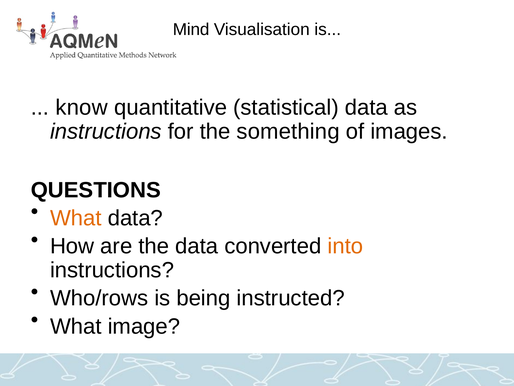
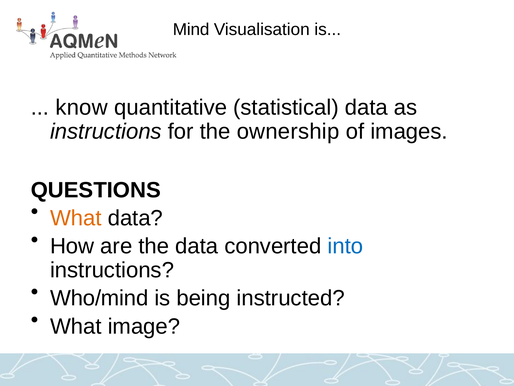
something: something -> ownership
into colour: orange -> blue
Who/rows: Who/rows -> Who/mind
